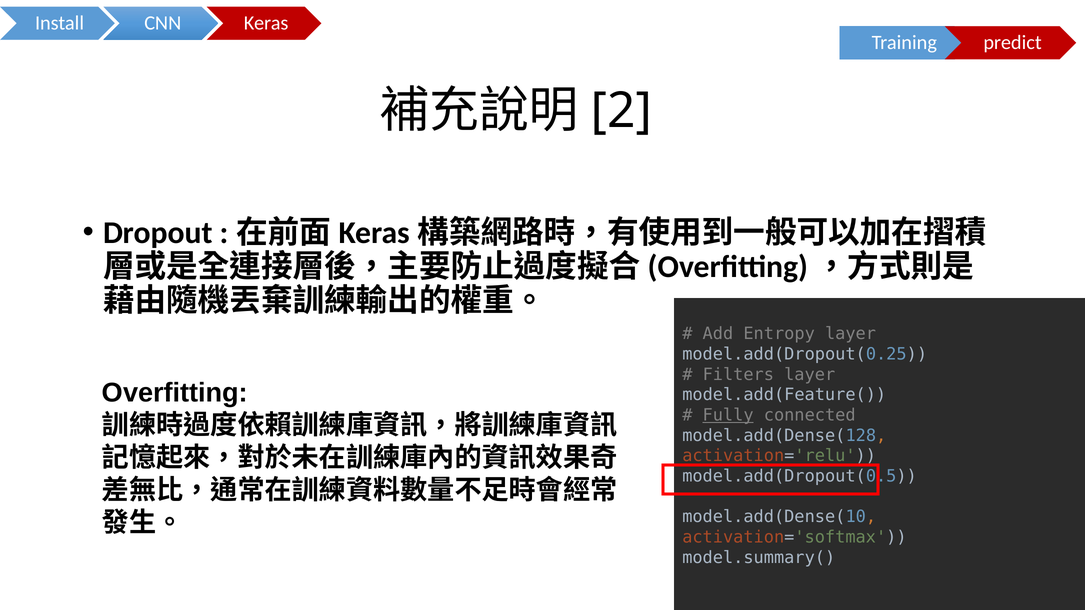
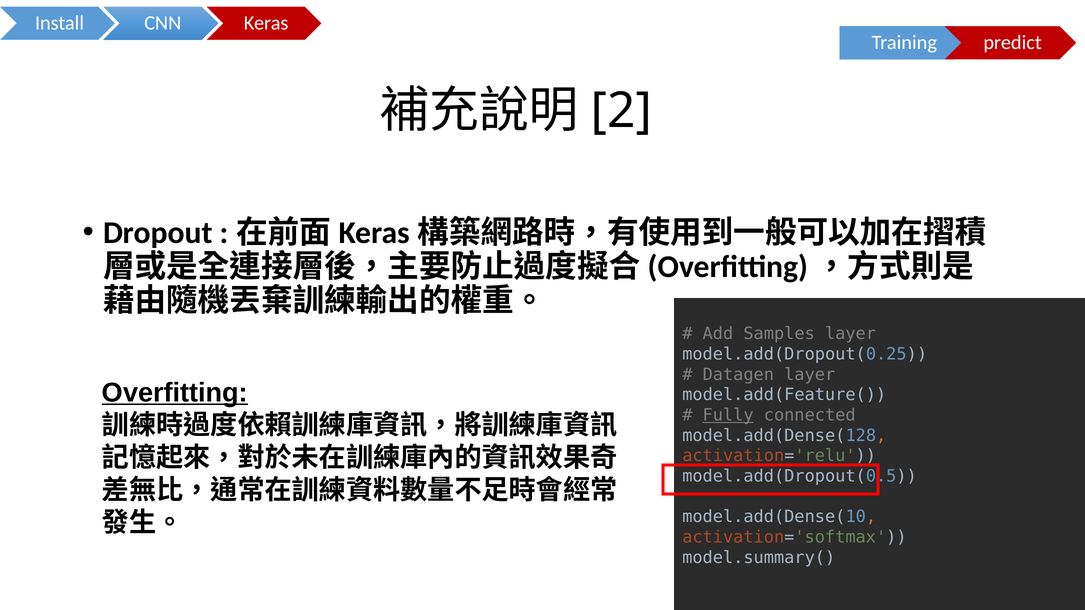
Entropy: Entropy -> Samples
Filters: Filters -> Datagen
Overfitting underline: none -> present
